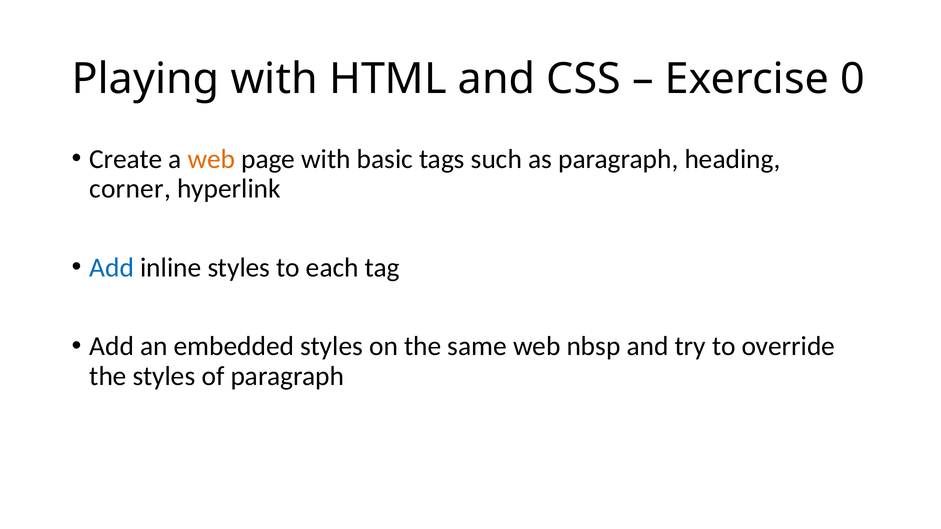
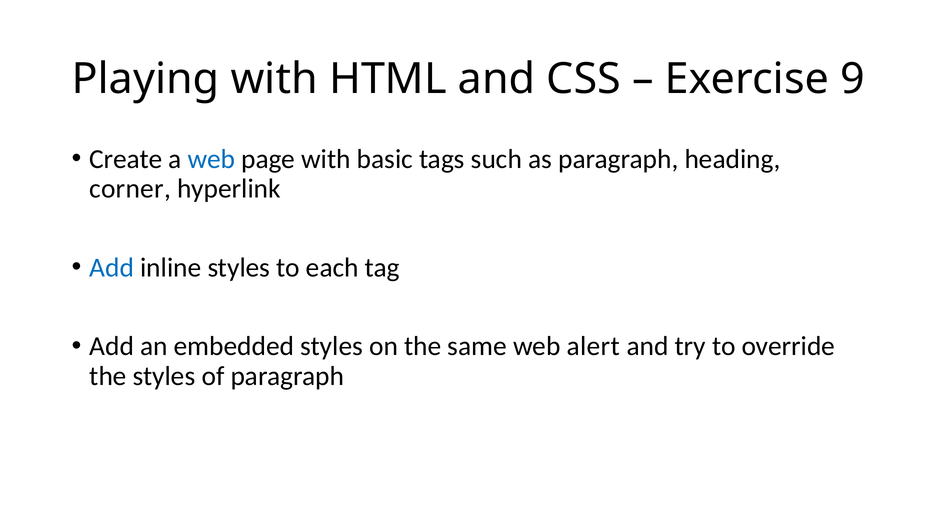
0: 0 -> 9
web at (211, 159) colour: orange -> blue
nbsp: nbsp -> alert
